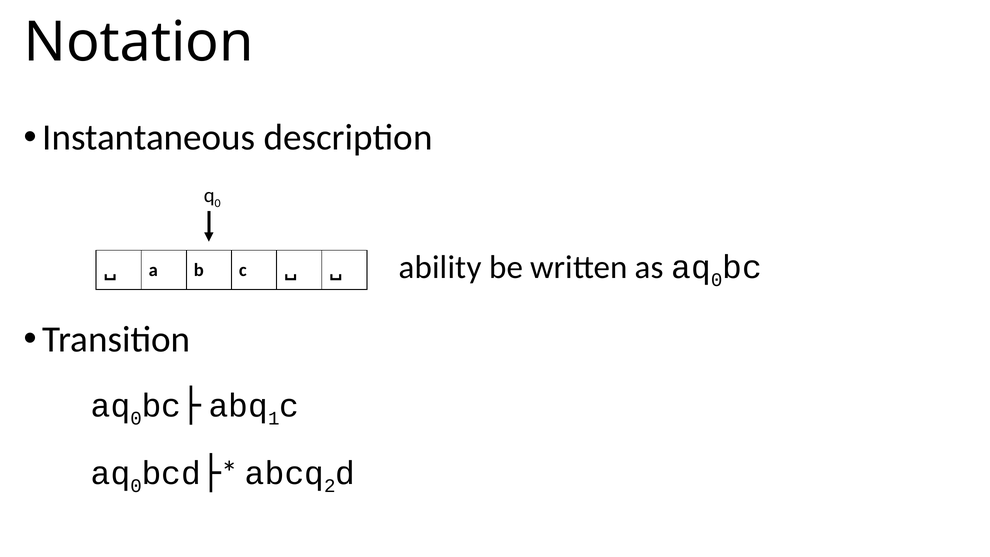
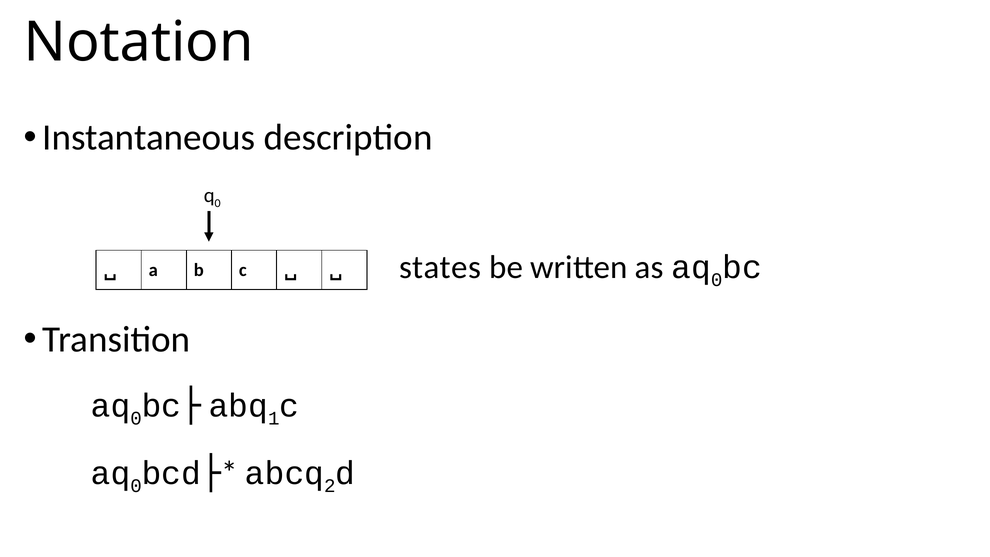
ability: ability -> states
